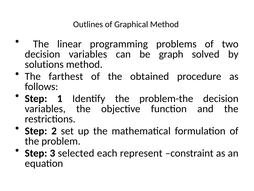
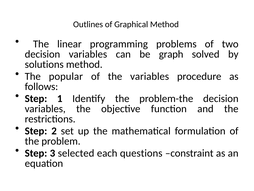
farthest: farthest -> popular
the obtained: obtained -> variables
represent: represent -> questions
